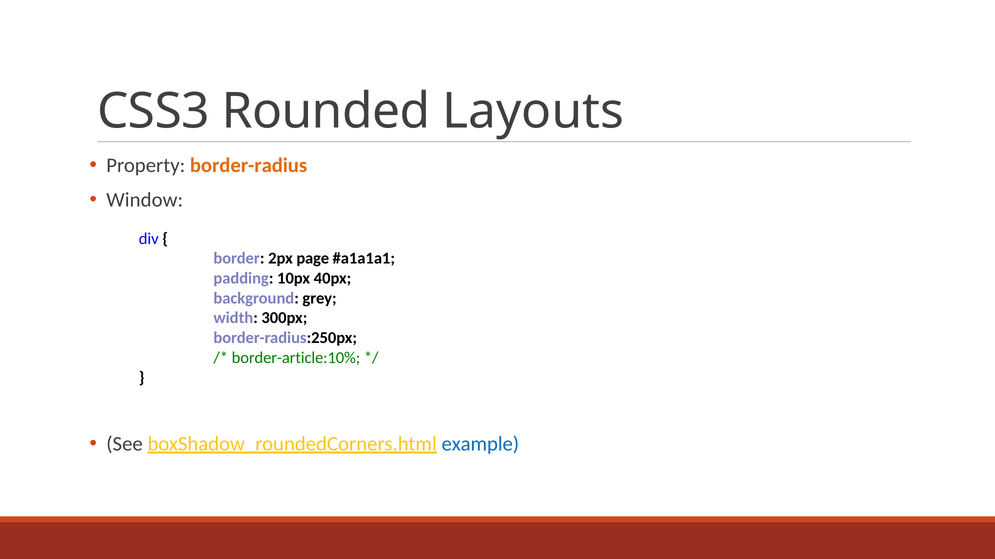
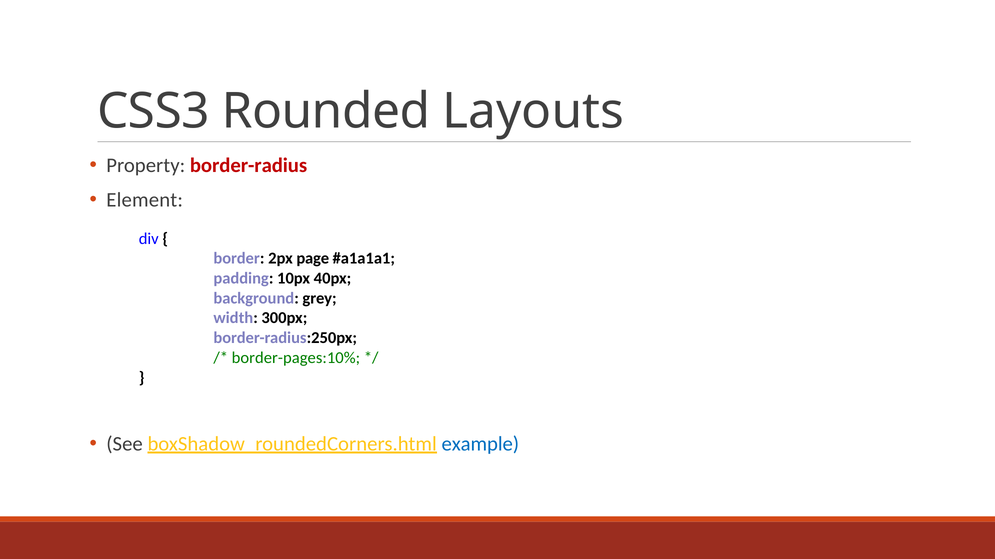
border-radius colour: orange -> red
Window: Window -> Element
border-article:10%: border-article:10% -> border-pages:10%
